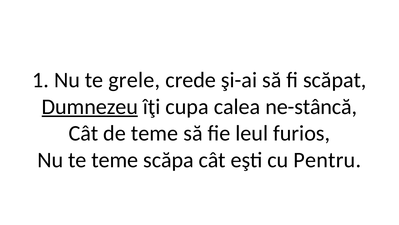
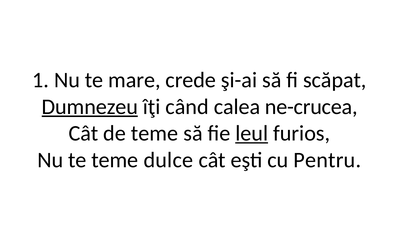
grele: grele -> mare
cupa: cupa -> când
ne-stâncă: ne-stâncă -> ne-crucea
leul underline: none -> present
scăpa: scăpa -> dulce
